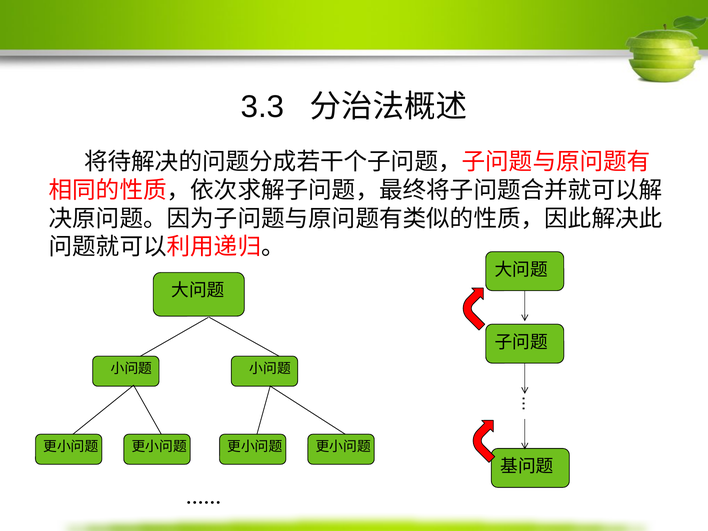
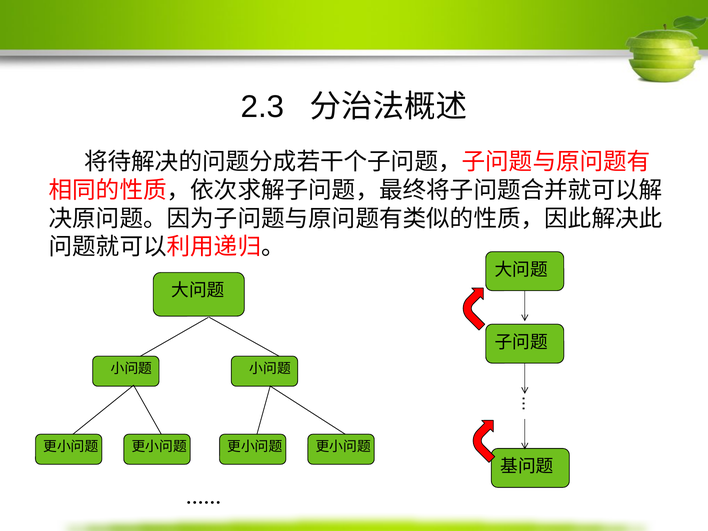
3.3: 3.3 -> 2.3
